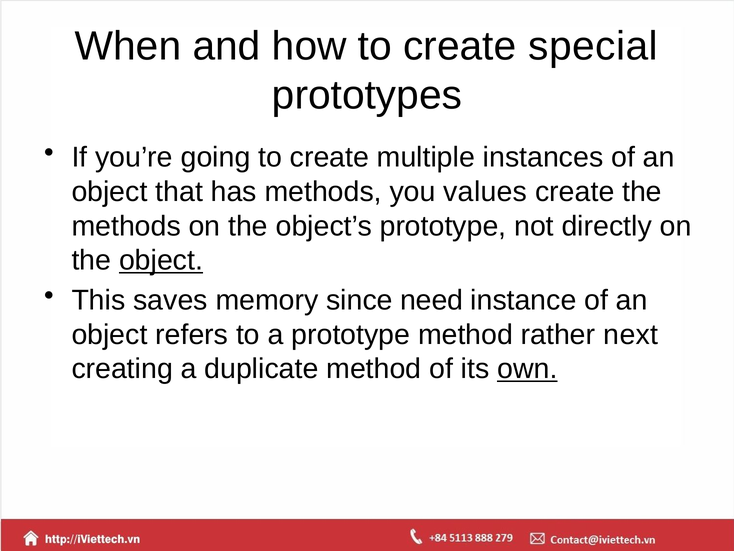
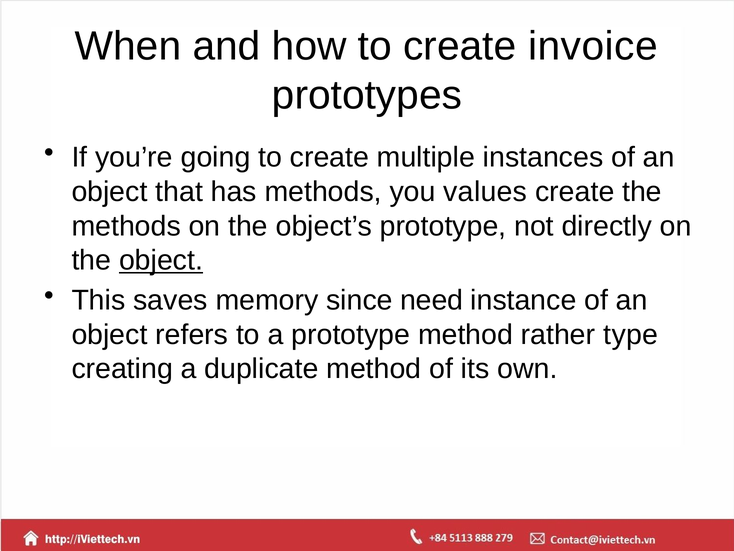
special: special -> invoice
next: next -> type
own underline: present -> none
